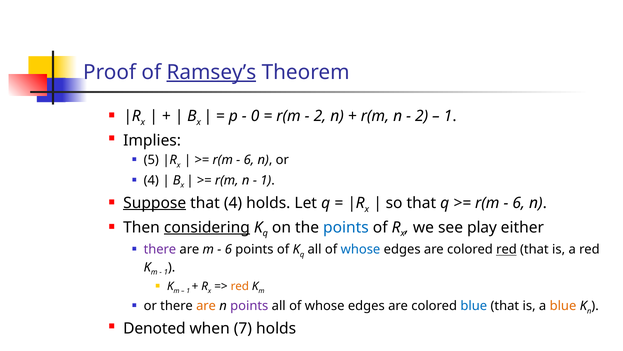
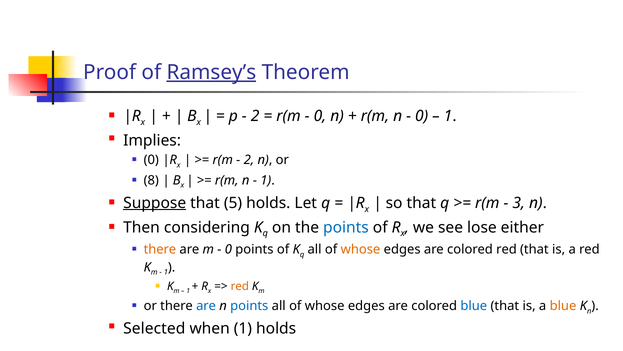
0 at (255, 116): 0 -> 2
2 at (320, 116): 2 -> 0
2 at (422, 116): 2 -> 0
5 at (151, 160): 5 -> 0
6 at (249, 160): 6 -> 2
4 at (151, 180): 4 -> 8
that 4: 4 -> 5
6 at (519, 203): 6 -> 3
considering underline: present -> none
play: play -> lose
there at (160, 249) colour: purple -> orange
6 at (228, 249): 6 -> 0
whose at (361, 249) colour: blue -> orange
red at (507, 249) underline: present -> none
are at (206, 305) colour: orange -> blue
points at (249, 305) colour: purple -> blue
Denoted: Denoted -> Selected
when 7: 7 -> 1
